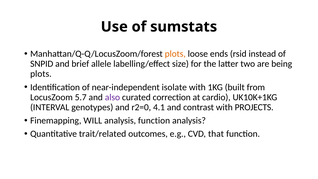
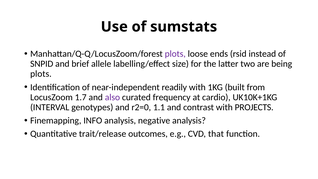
plots at (175, 54) colour: orange -> purple
isolate: isolate -> readily
5.7: 5.7 -> 1.7
correction: correction -> frequency
4.1: 4.1 -> 1.1
WILL: WILL -> INFO
analysis function: function -> negative
trait/related: trait/related -> trait/release
